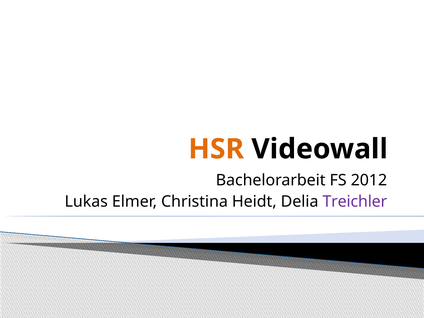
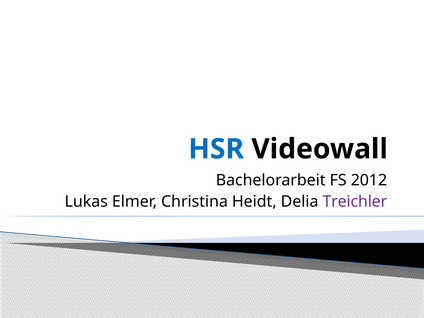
HSR colour: orange -> blue
